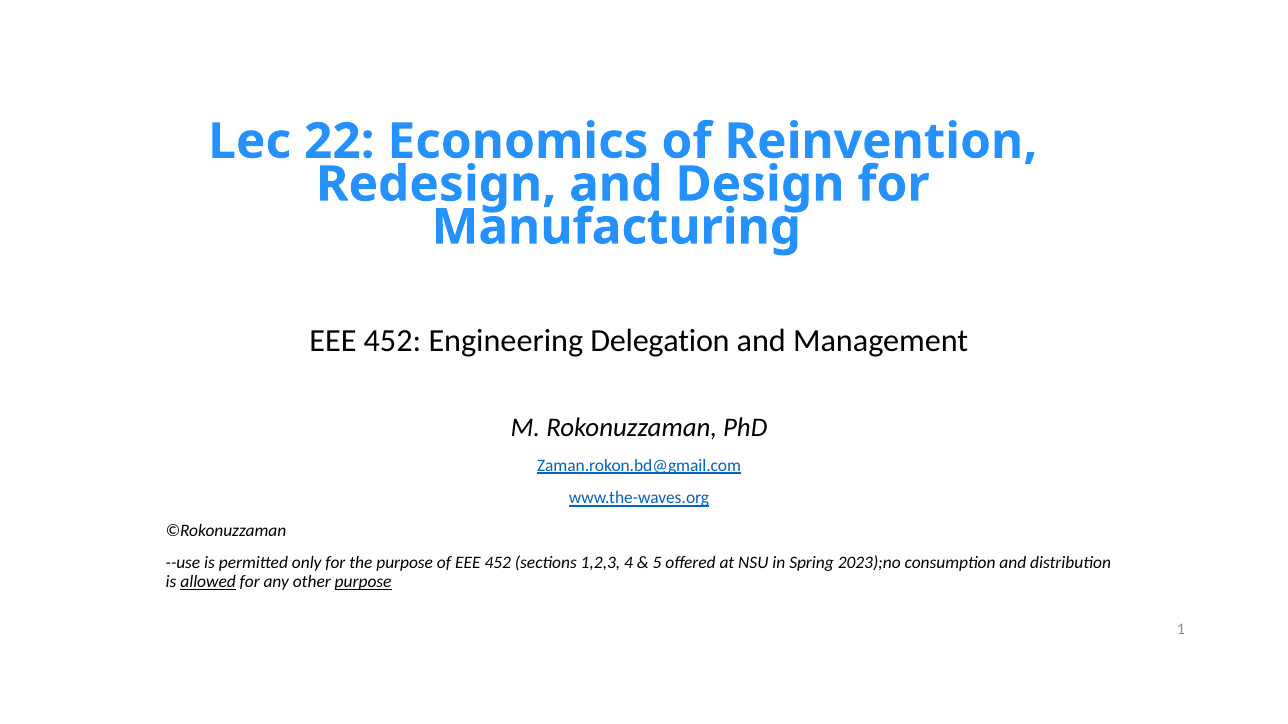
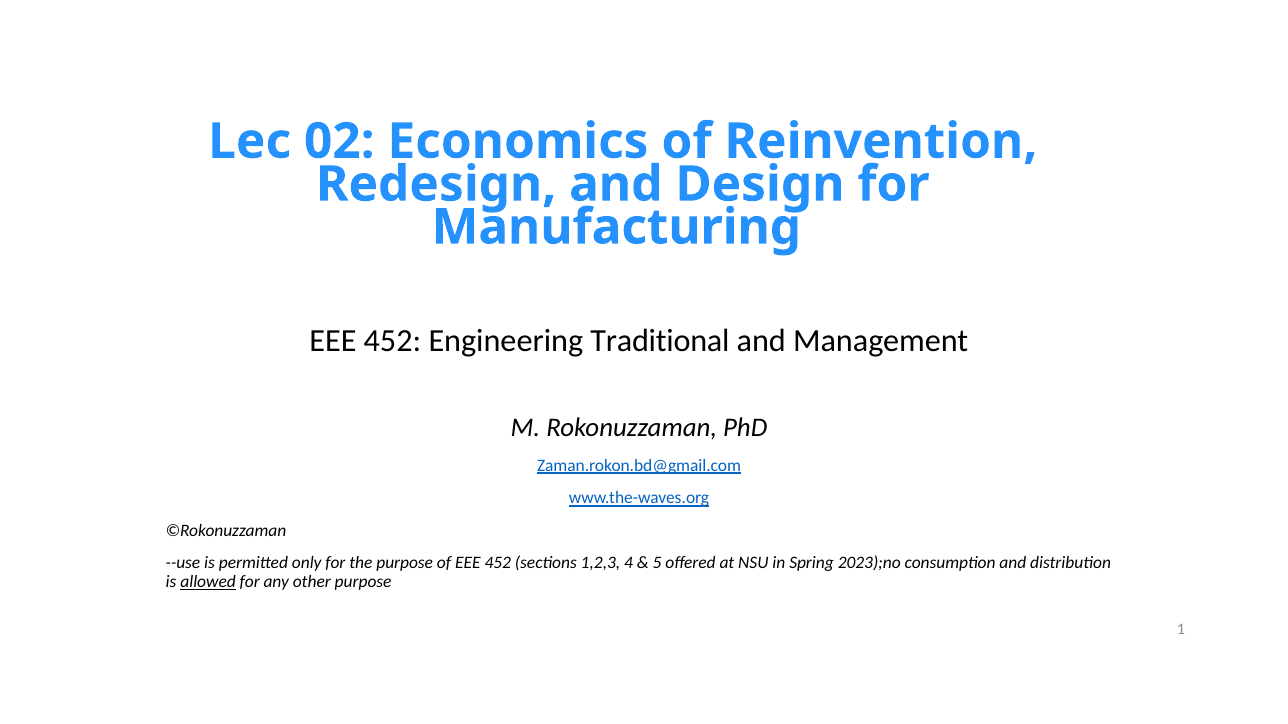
22: 22 -> 02
Delegation: Delegation -> Traditional
purpose at (363, 582) underline: present -> none
